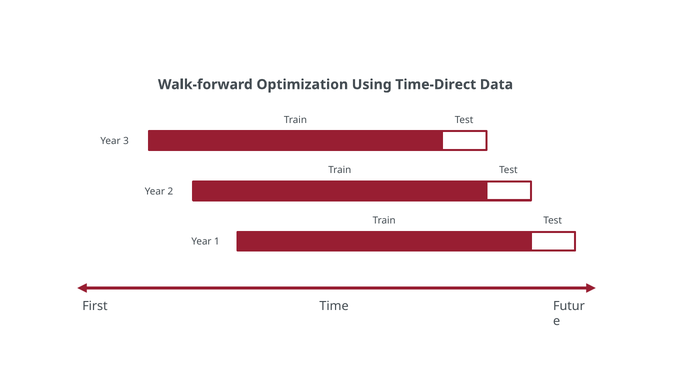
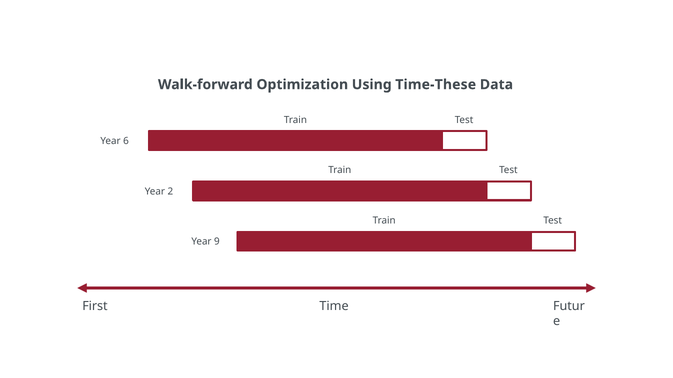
Time-Direct: Time-Direct -> Time-These
3: 3 -> 6
1: 1 -> 9
